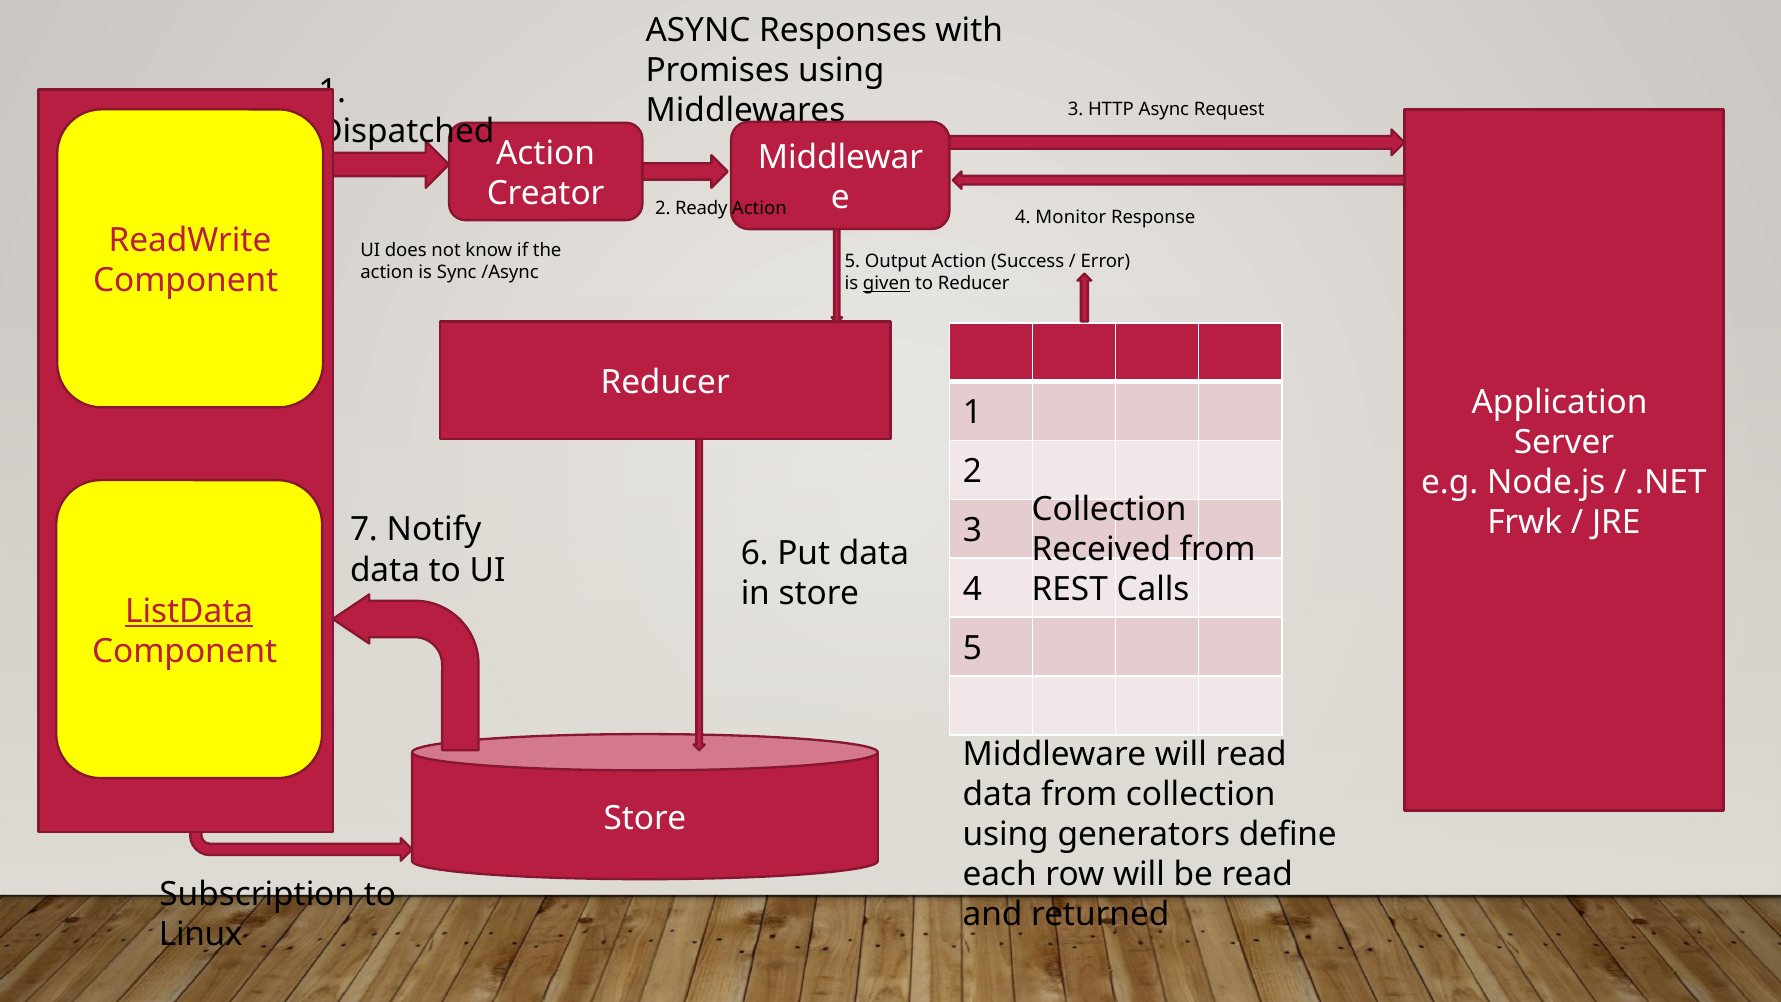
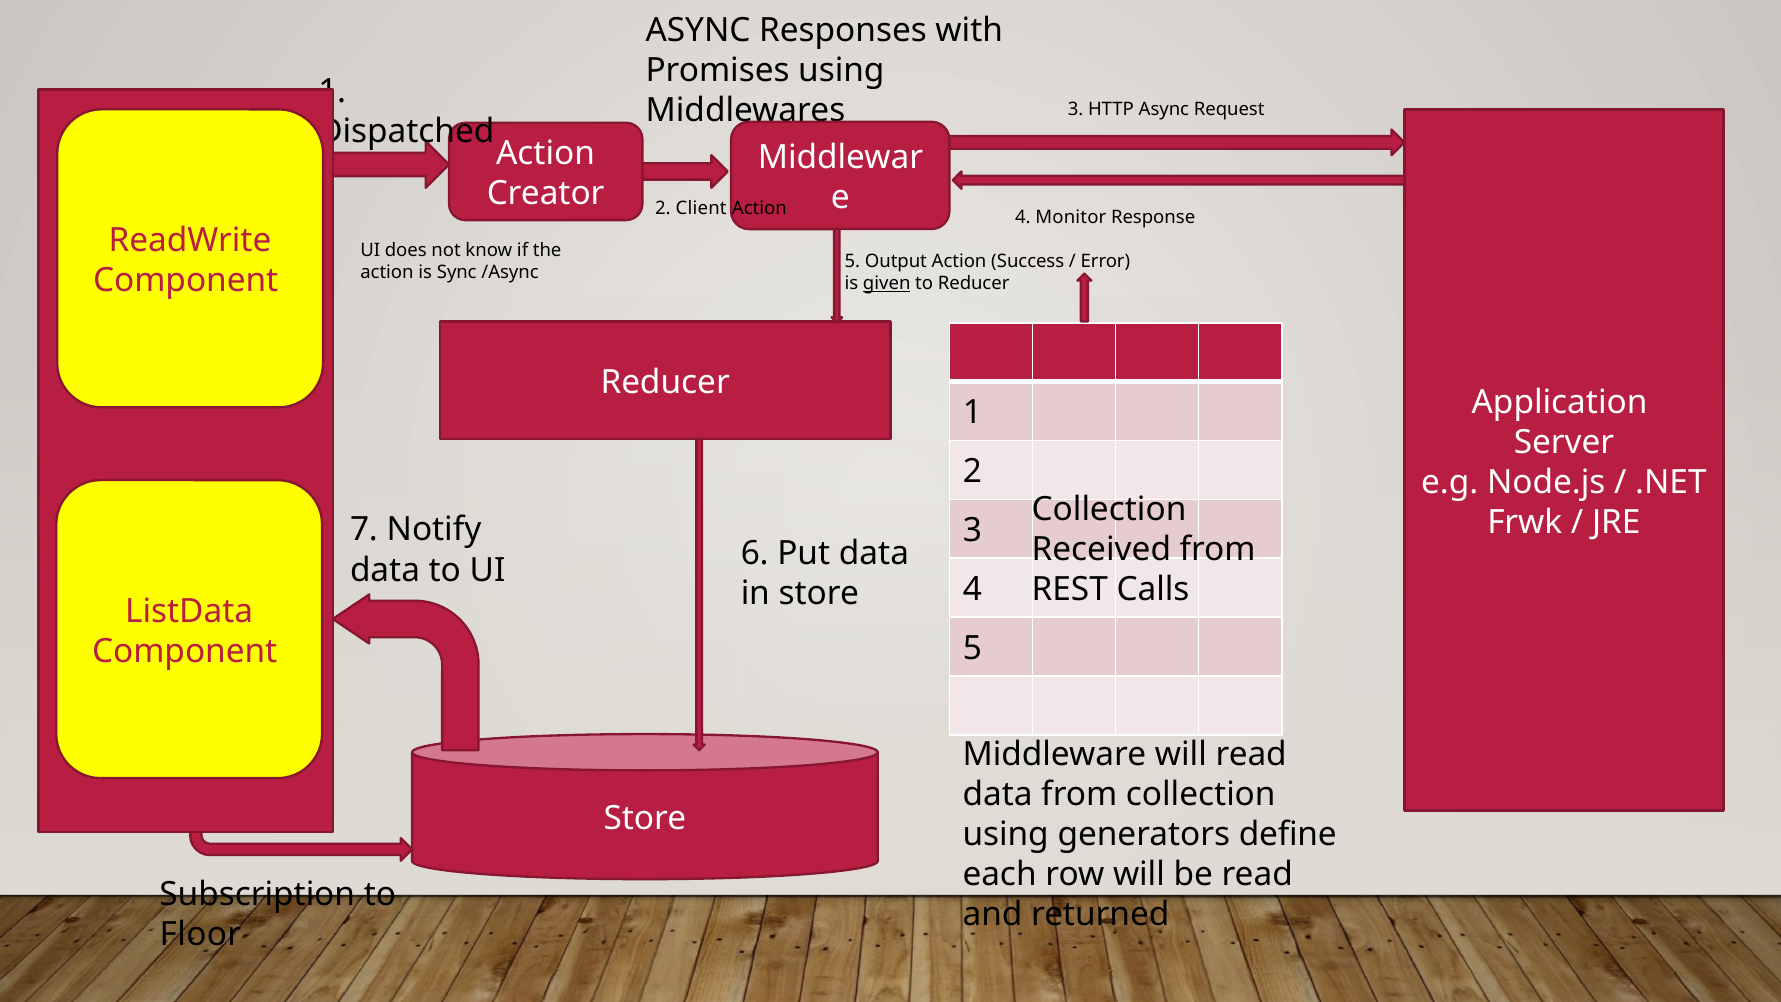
Ready: Ready -> Client
ListData underline: present -> none
Linux: Linux -> Floor
